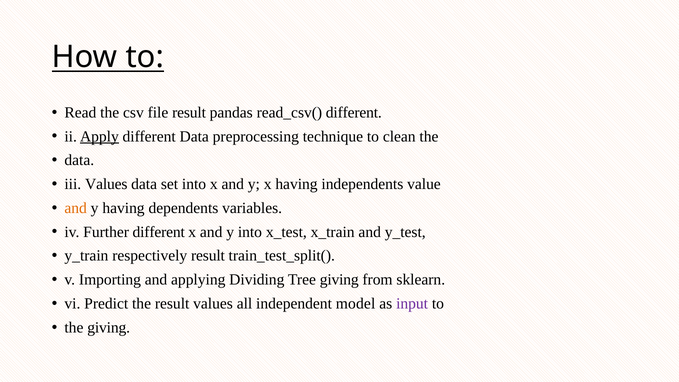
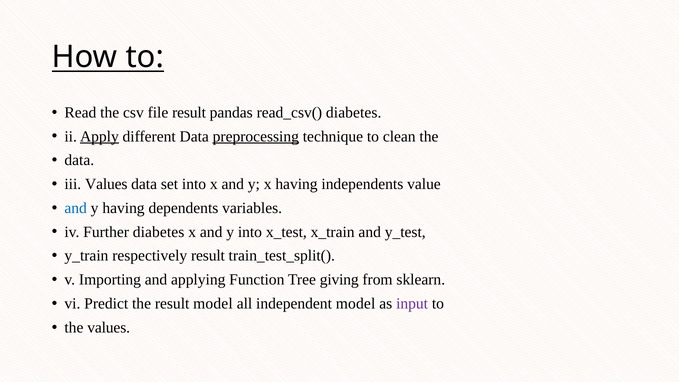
read_csv( different: different -> diabetes
preprocessing underline: none -> present
and at (76, 208) colour: orange -> blue
Further different: different -> diabetes
Dividing: Dividing -> Function
result values: values -> model
the giving: giving -> values
